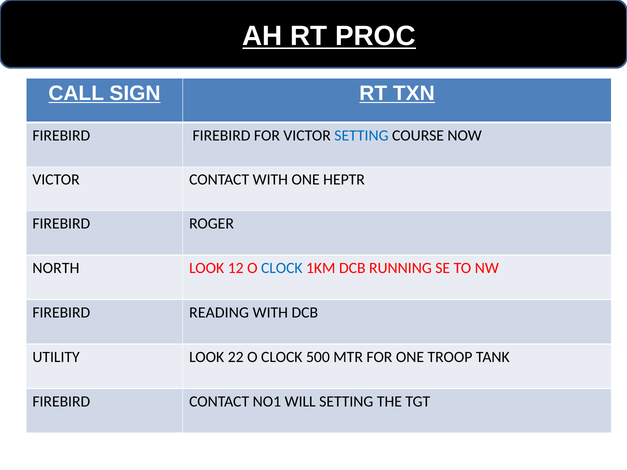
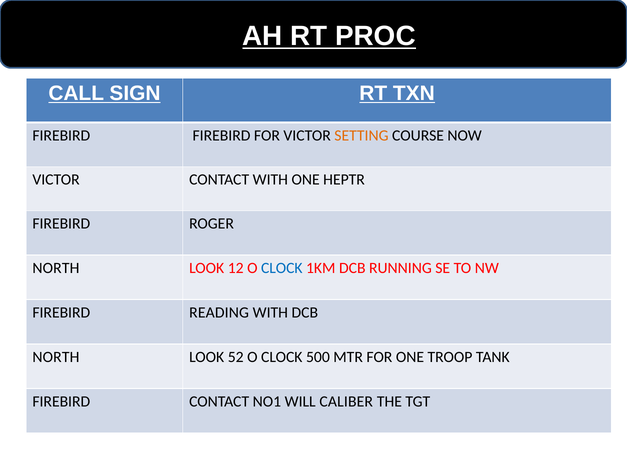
SETTING at (361, 135) colour: blue -> orange
UTILITY at (56, 357): UTILITY -> NORTH
22: 22 -> 52
WILL SETTING: SETTING -> CALIBER
